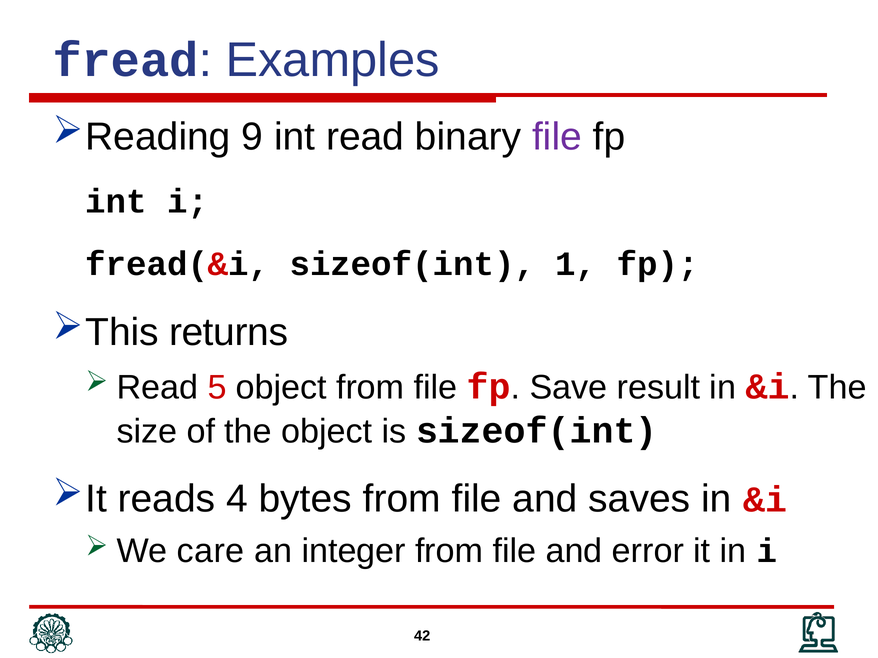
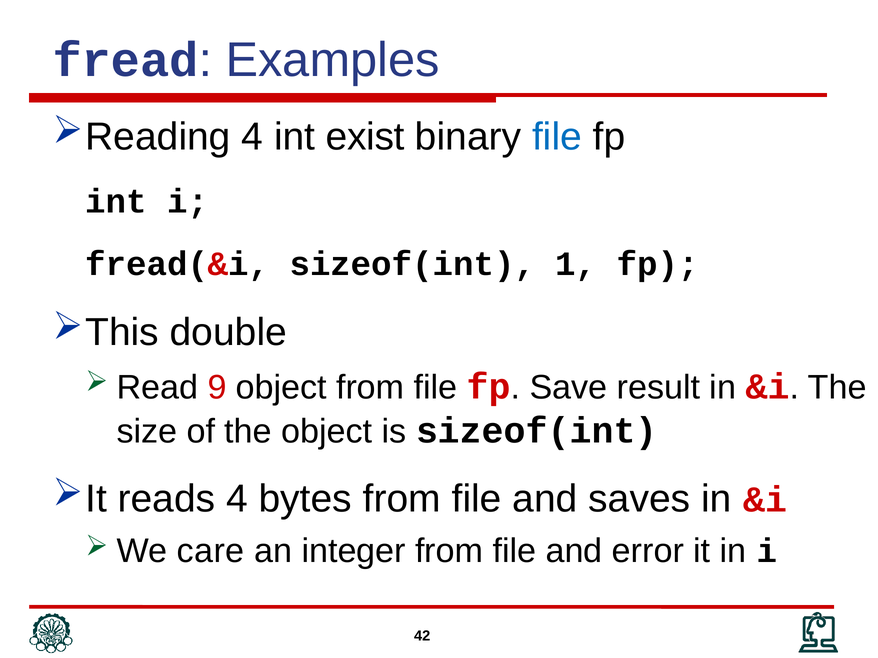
9 at (252, 137): 9 -> 4
int read: read -> exist
file at (557, 137) colour: purple -> blue
returns: returns -> double
5: 5 -> 9
